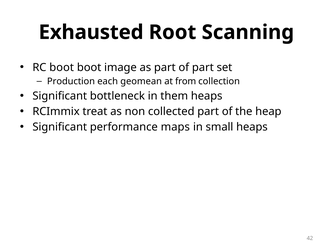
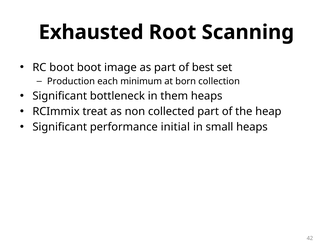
of part: part -> best
geomean: geomean -> minimum
from: from -> born
maps: maps -> initial
